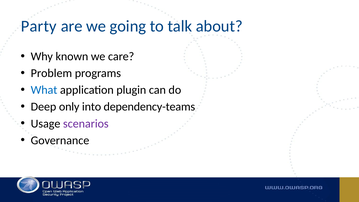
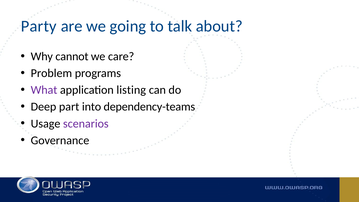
known: known -> cannot
What colour: blue -> purple
plugin: plugin -> listing
only: only -> part
